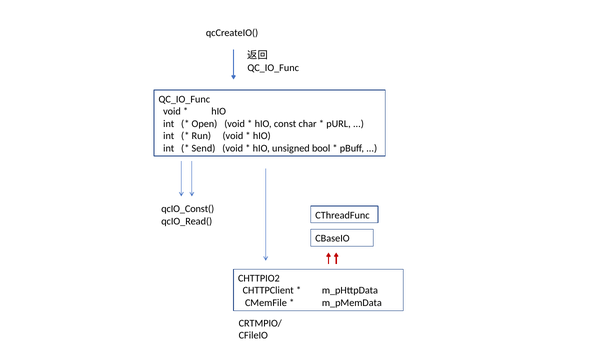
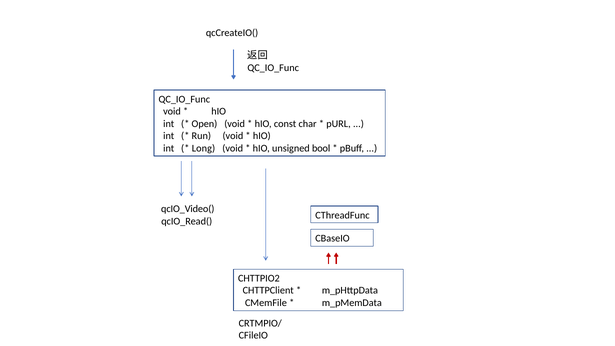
Send: Send -> Long
qcIO_Const(: qcIO_Const( -> qcIO_Video(
